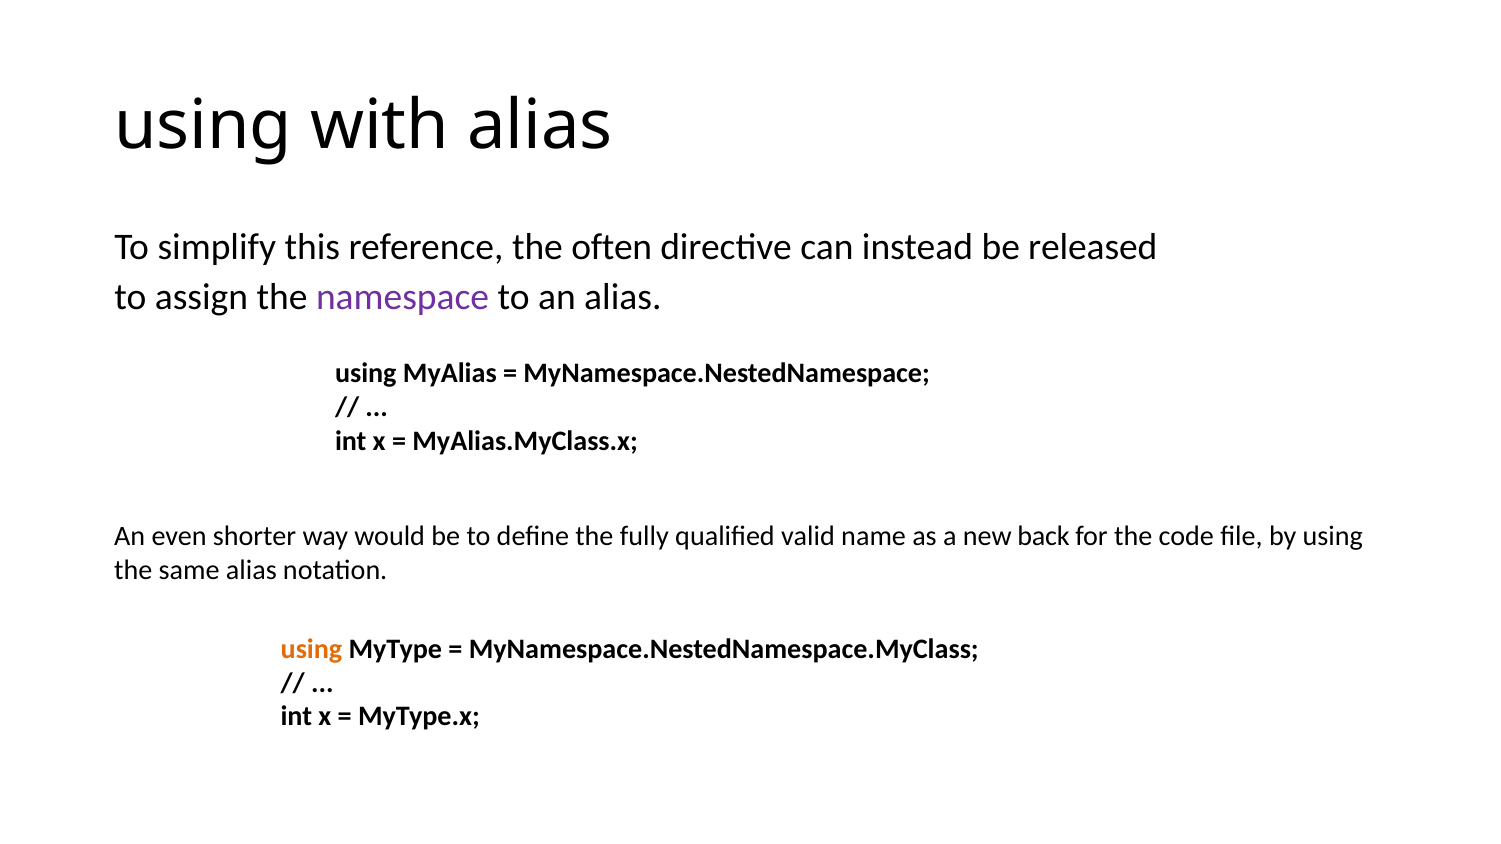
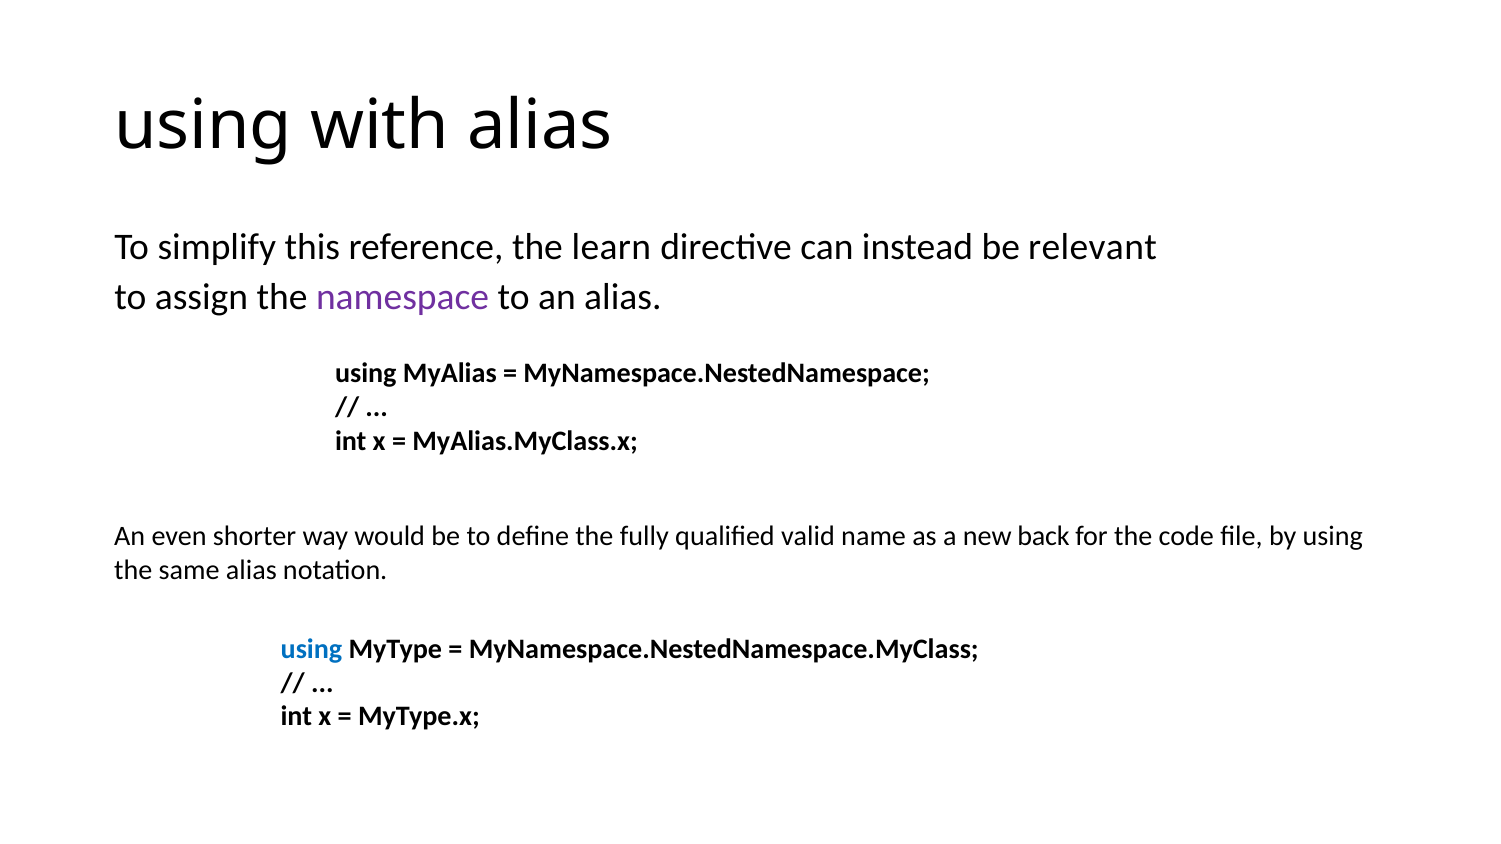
often: often -> learn
released: released -> relevant
using at (311, 649) colour: orange -> blue
